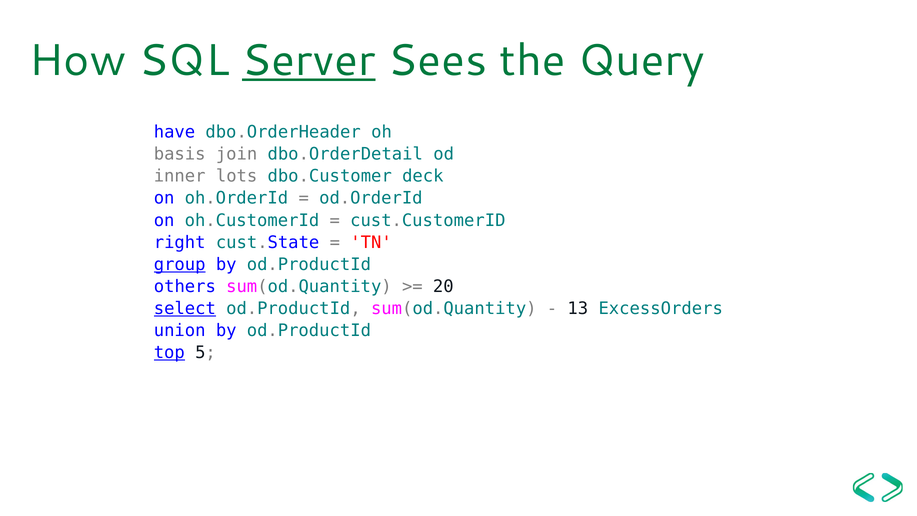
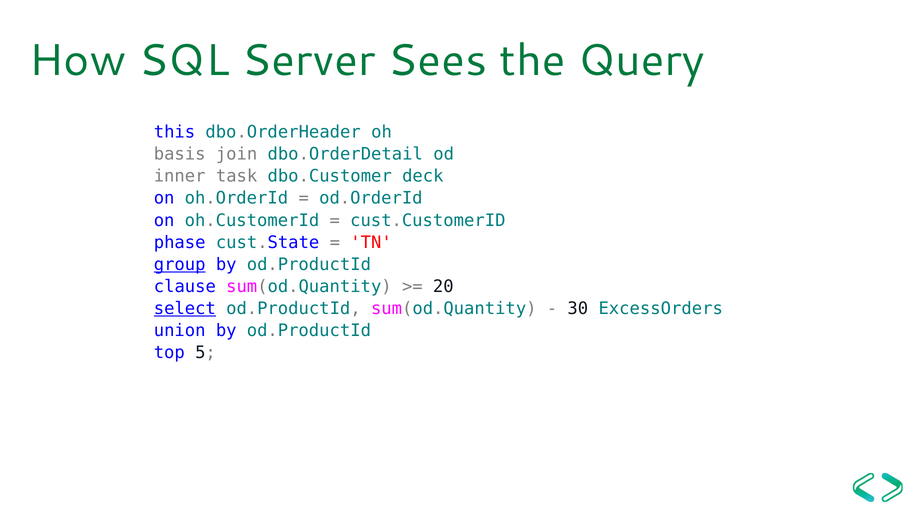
Server underline: present -> none
have: have -> this
lots: lots -> task
right: right -> phase
others: others -> clause
13: 13 -> 30
top underline: present -> none
